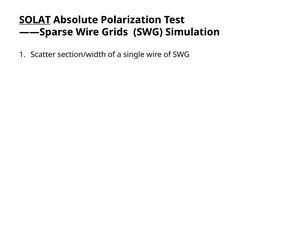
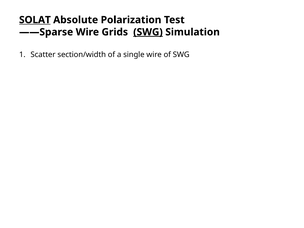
SWG at (148, 32) underline: none -> present
